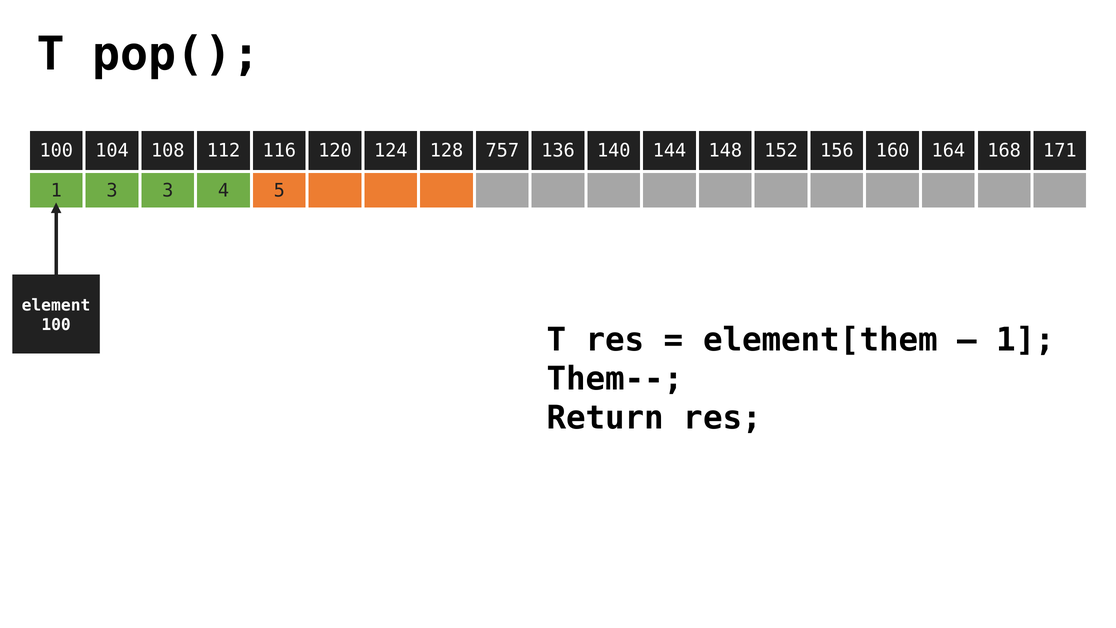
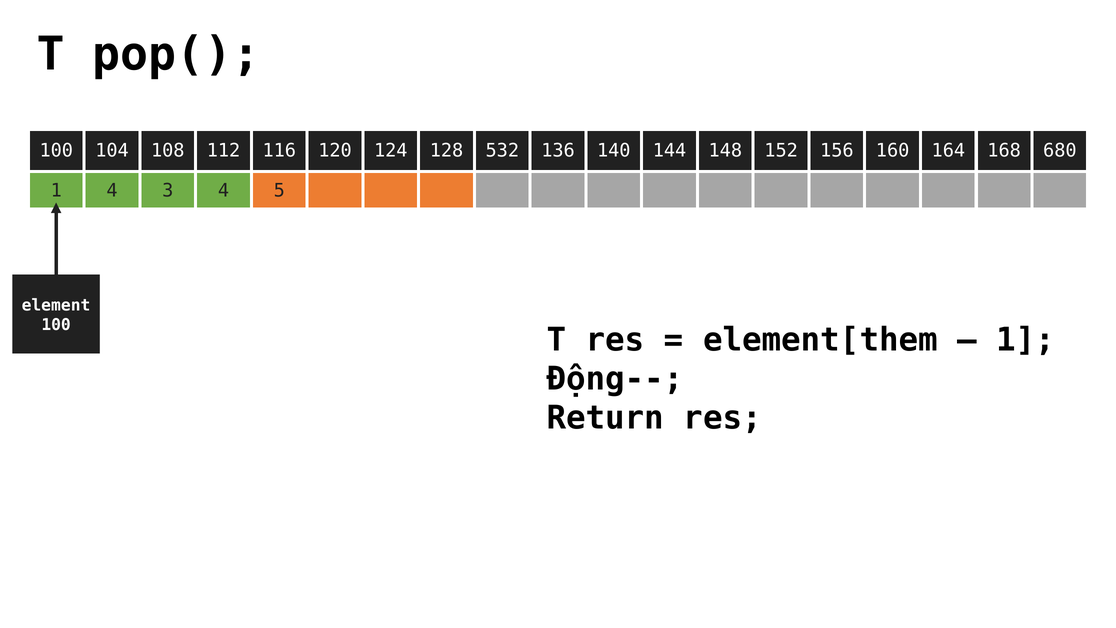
757: 757 -> 532
171: 171 -> 680
1 3: 3 -> 4
Them--: Them-- -> Động--
